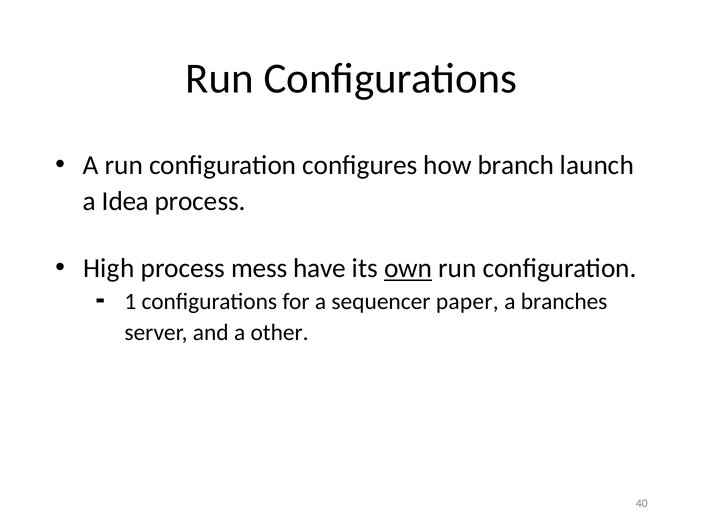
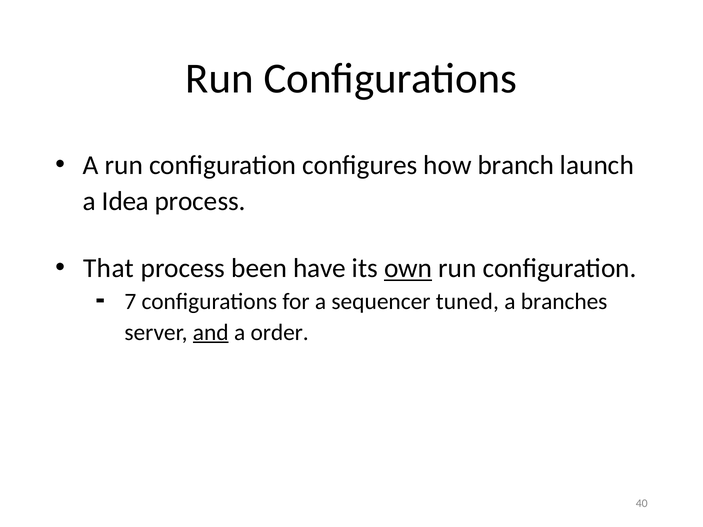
High: High -> That
mess: mess -> been
1: 1 -> 7
paper: paper -> tuned
and underline: none -> present
other: other -> order
